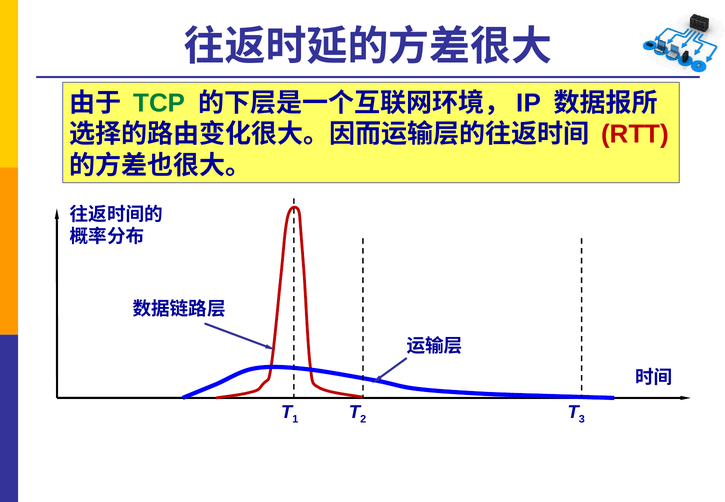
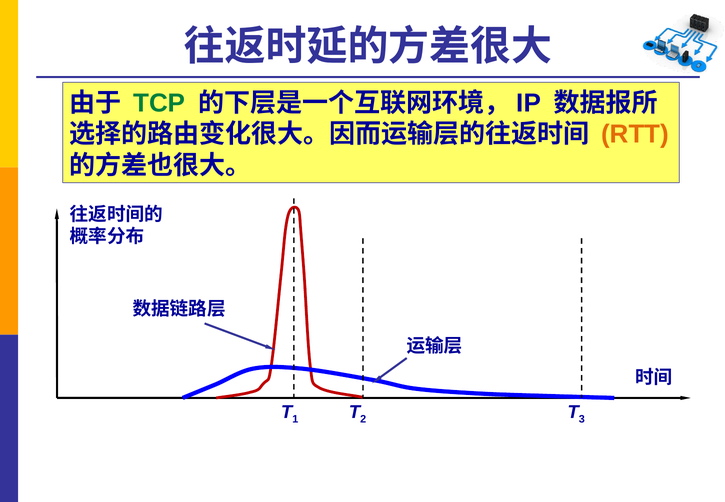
RTT colour: red -> orange
